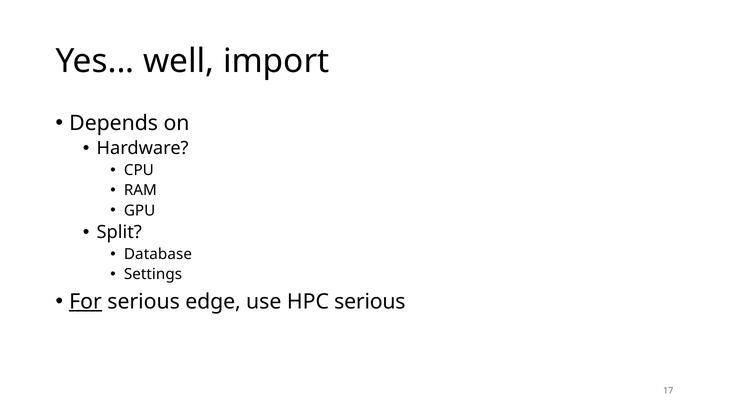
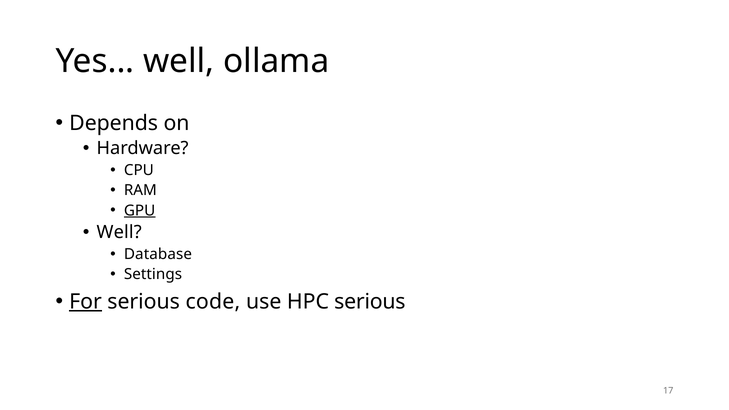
import: import -> ollama
GPU underline: none -> present
Split at (119, 232): Split -> Well
edge: edge -> code
